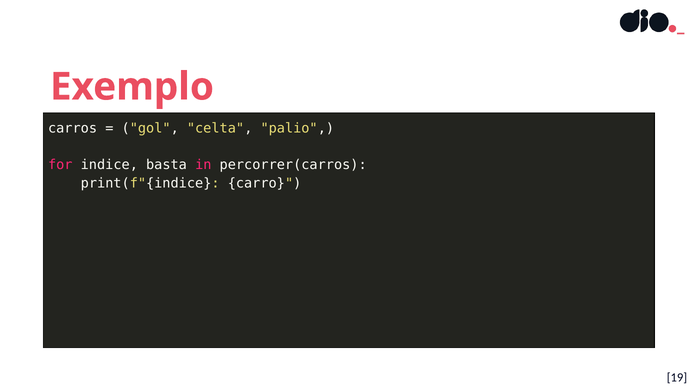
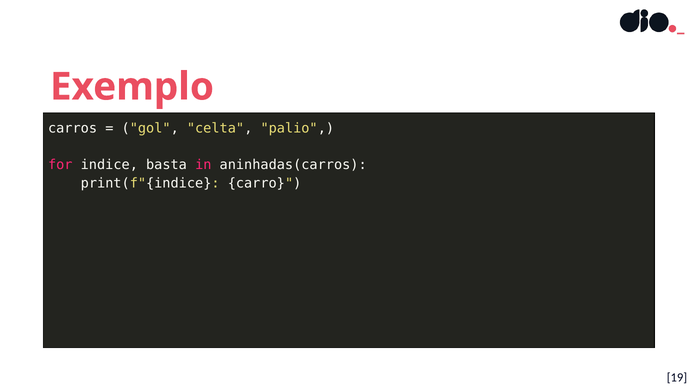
percorrer(carros: percorrer(carros -> aninhadas(carros
